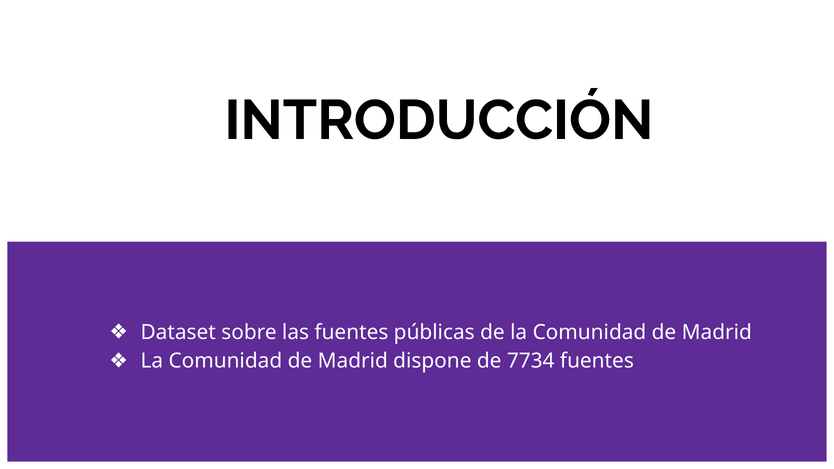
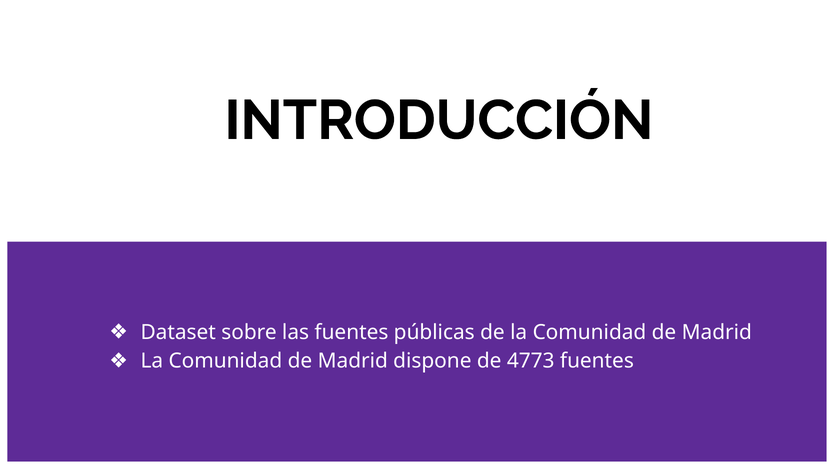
7734: 7734 -> 4773
